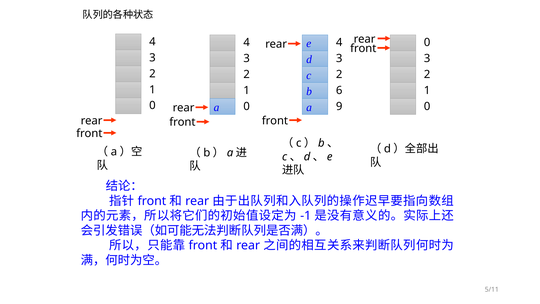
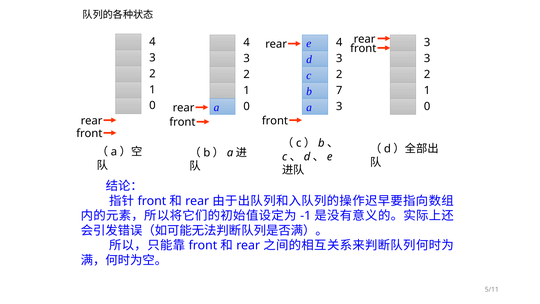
rear 0: 0 -> 3
6: 6 -> 7
a 9: 9 -> 3
